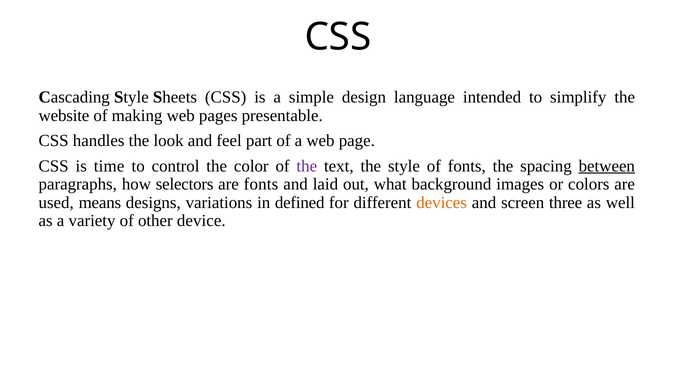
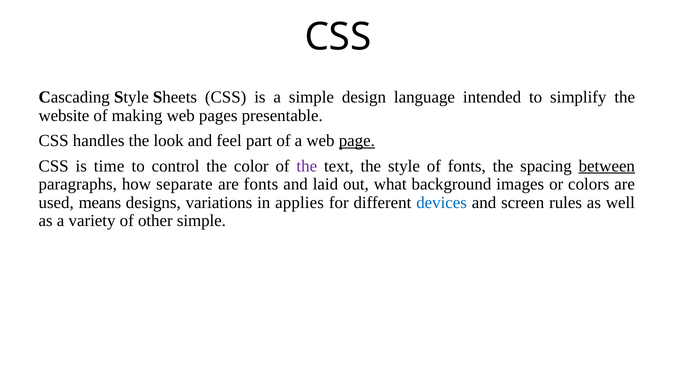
page underline: none -> present
selectors: selectors -> separate
defined: defined -> applies
devices colour: orange -> blue
three: three -> rules
other device: device -> simple
